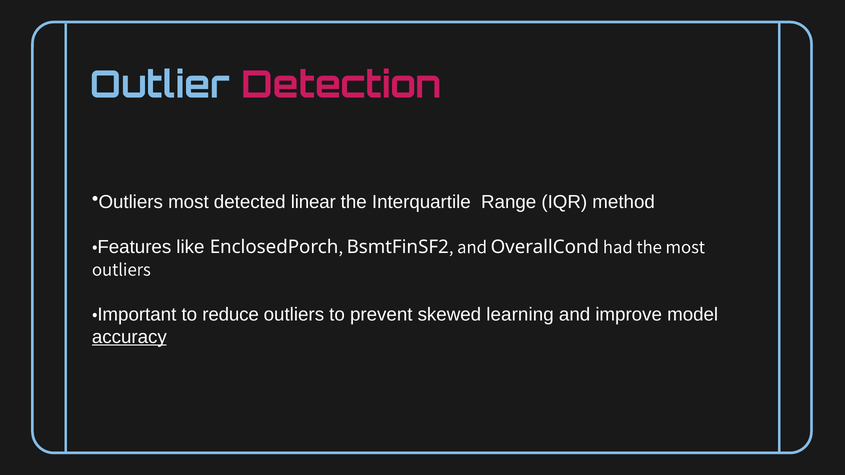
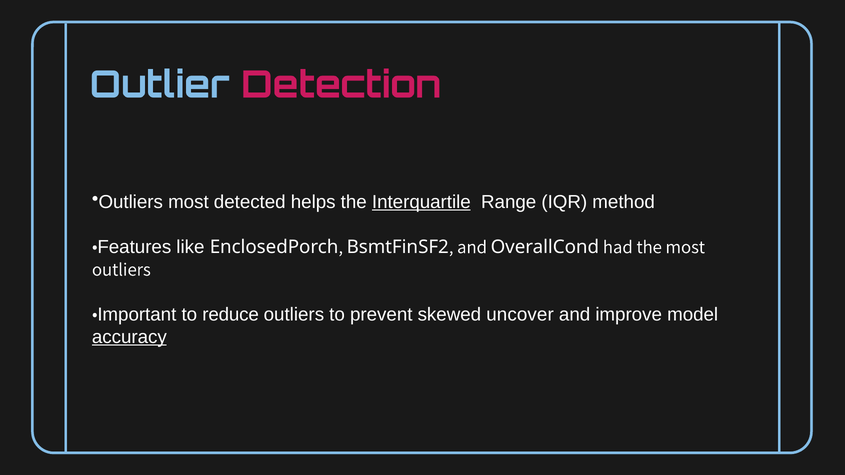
linear: linear -> helps
Interquartile underline: none -> present
learning: learning -> uncover
